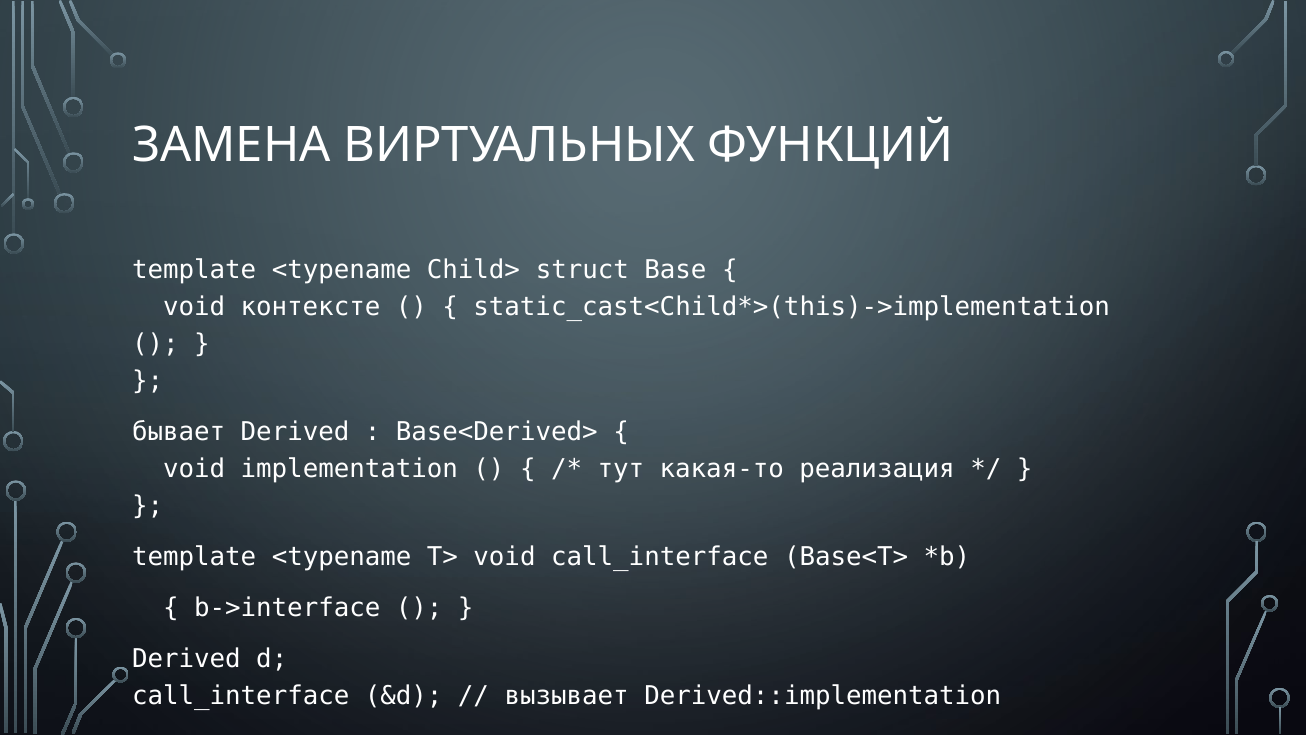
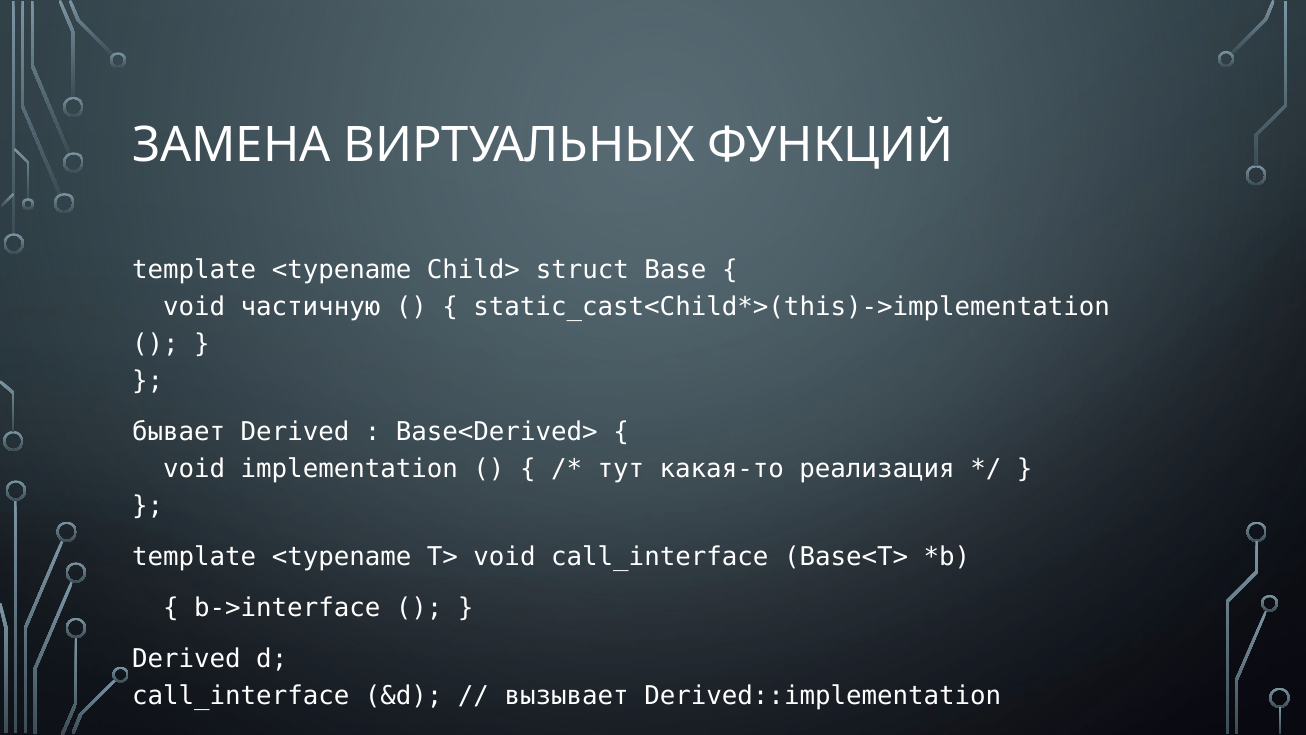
контексте: контексте -> частичную
